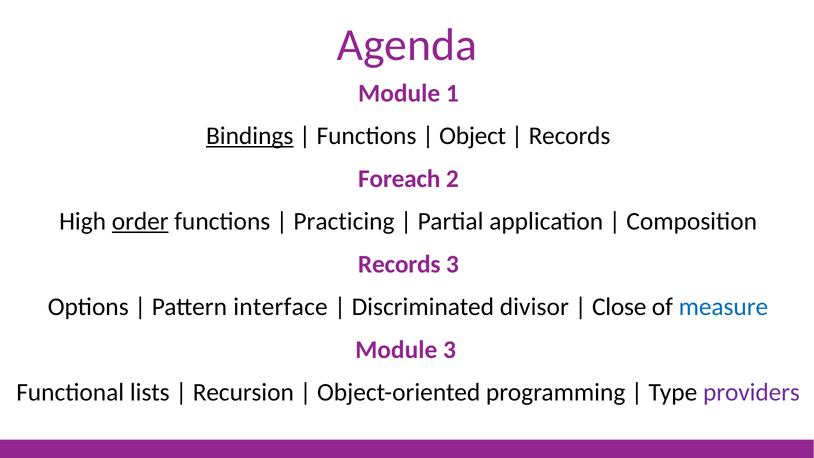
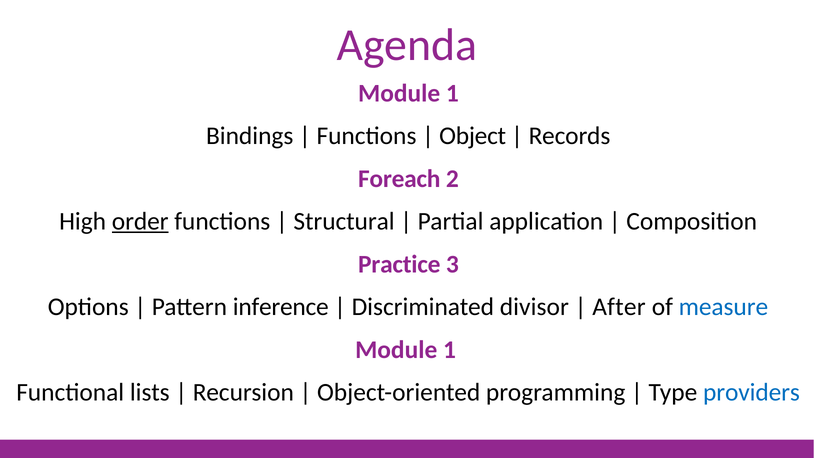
Bindings underline: present -> none
Practicing: Practicing -> Structural
Records at (399, 264): Records -> Practice
interface: interface -> inference
Close: Close -> After
3 at (449, 350): 3 -> 1
providers colour: purple -> blue
